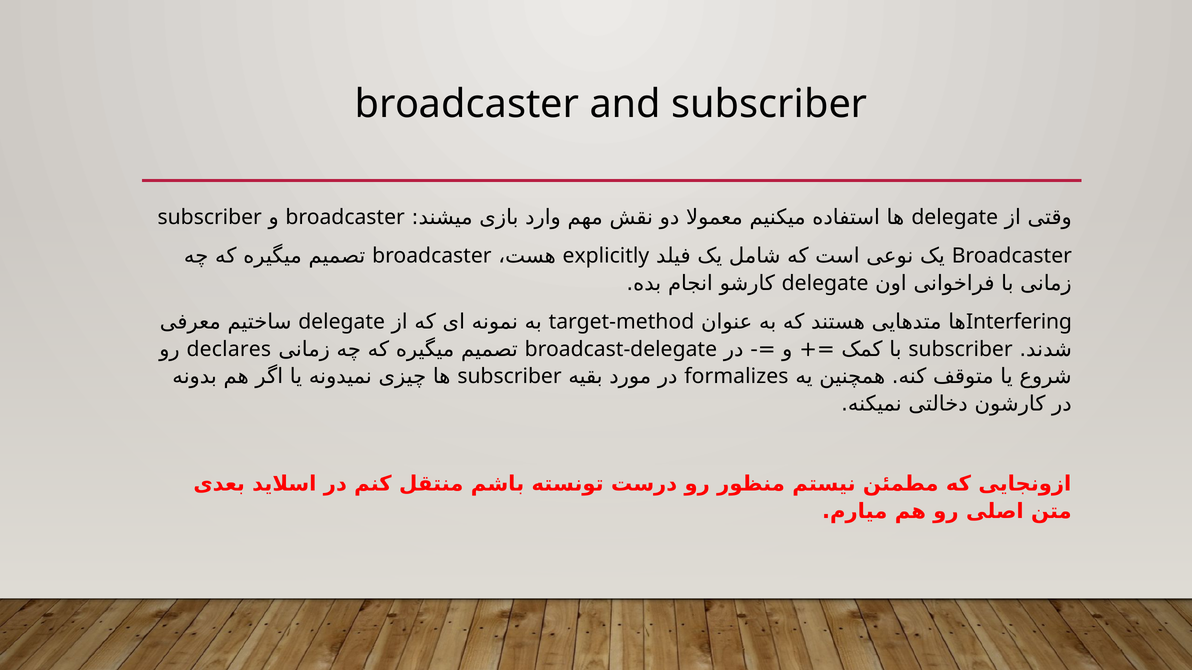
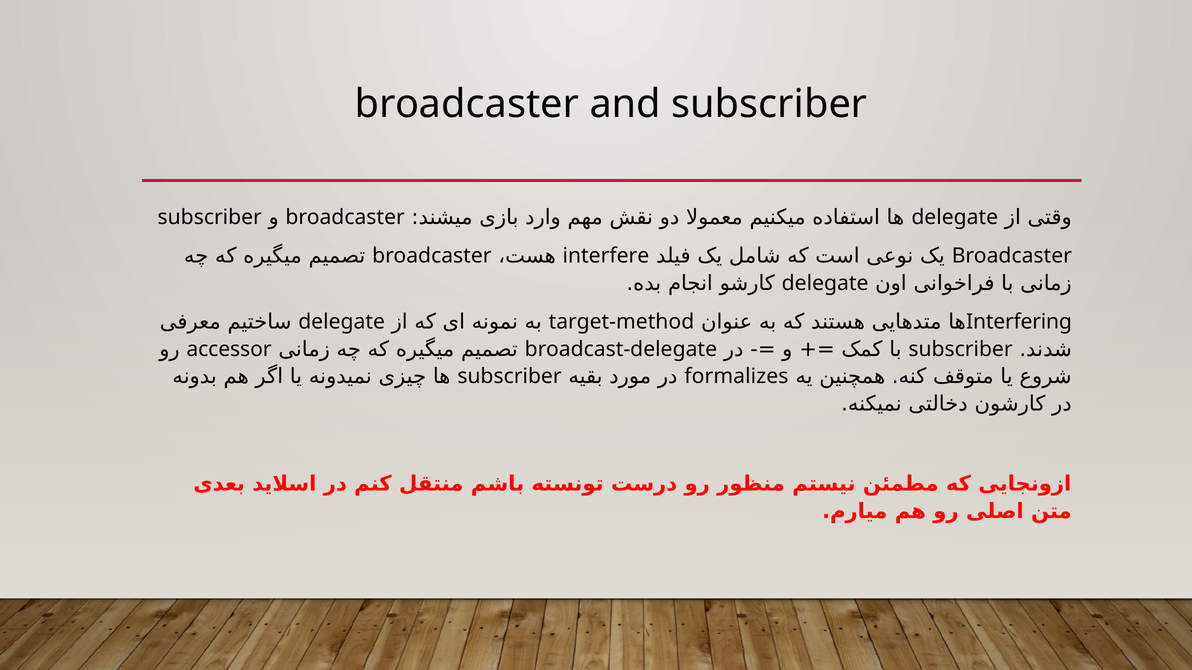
explicitly: explicitly -> interfere
declares: declares -> accessor
